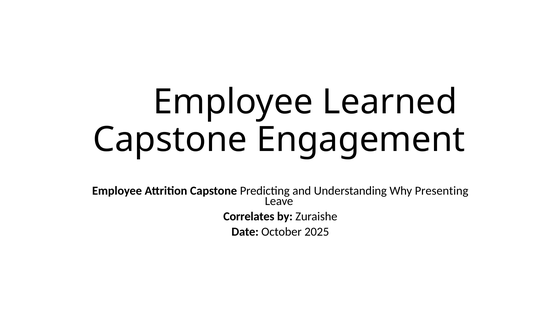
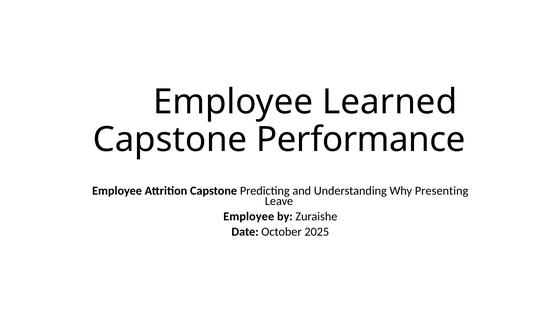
Engagement: Engagement -> Performance
Correlates at (249, 216): Correlates -> Employee
